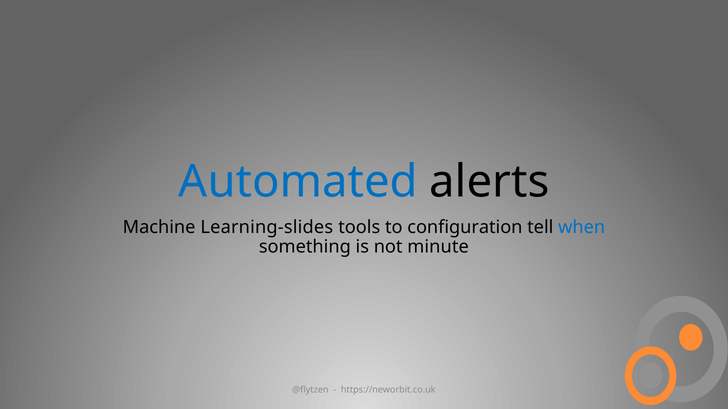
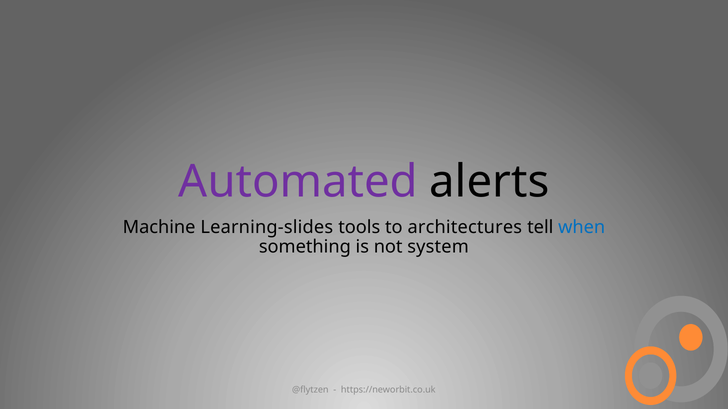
Automated colour: blue -> purple
configuration: configuration -> architectures
minute: minute -> system
